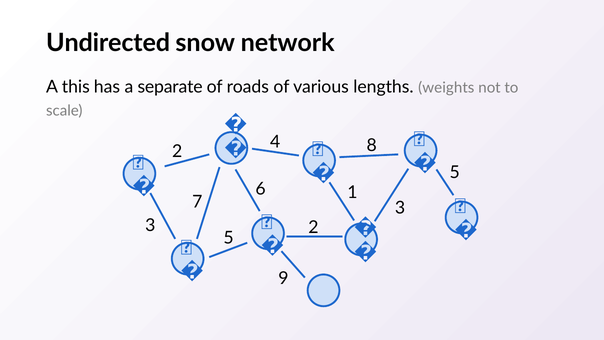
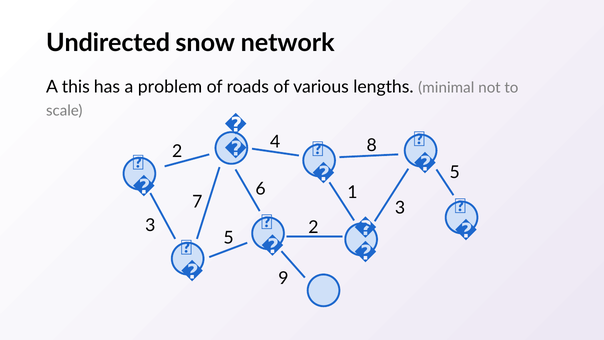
separate: separate -> problem
weights: weights -> minimal
